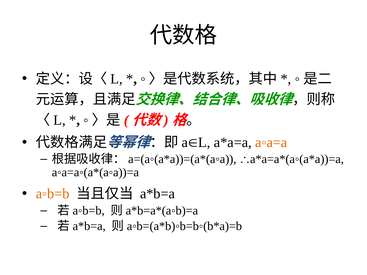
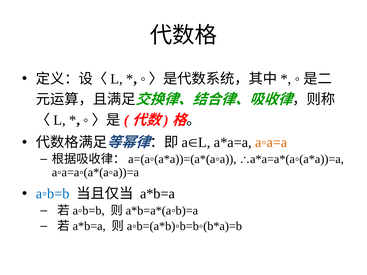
a◦b=b colour: orange -> blue
